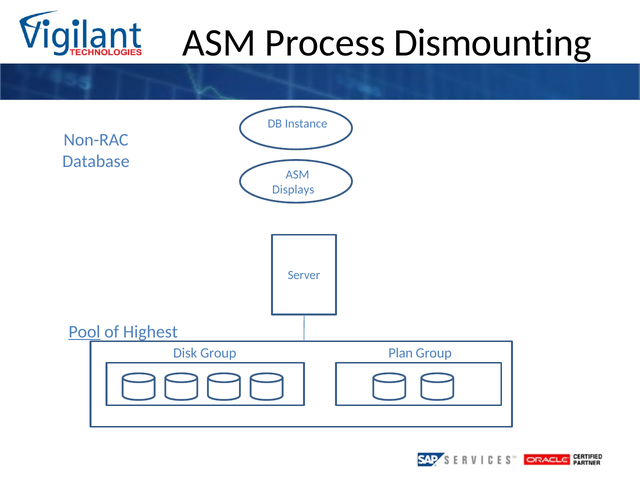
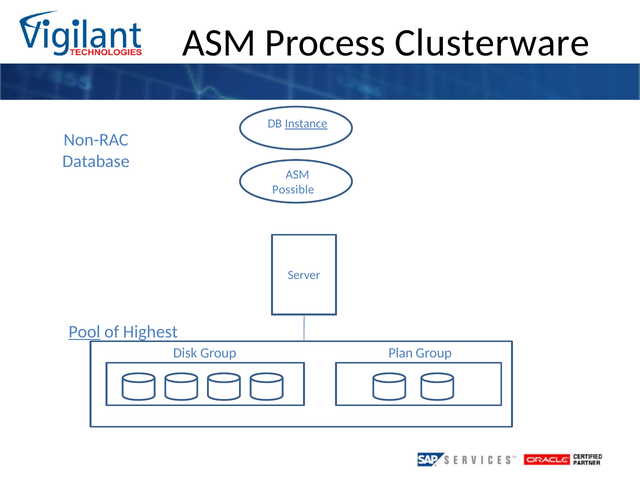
Dismounting: Dismounting -> Clusterware
Instance underline: none -> present
Displays: Displays -> Possible
